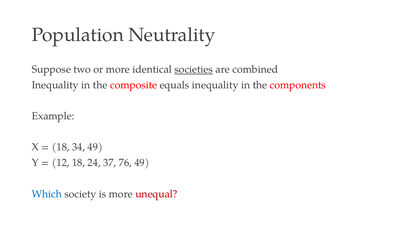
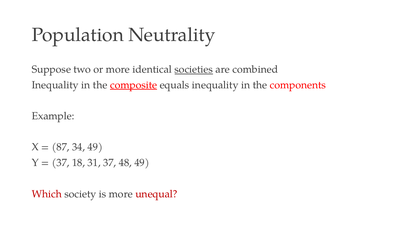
composite underline: none -> present
18 at (61, 147): 18 -> 87
12 at (61, 163): 12 -> 37
24: 24 -> 31
76: 76 -> 48
Which colour: blue -> red
